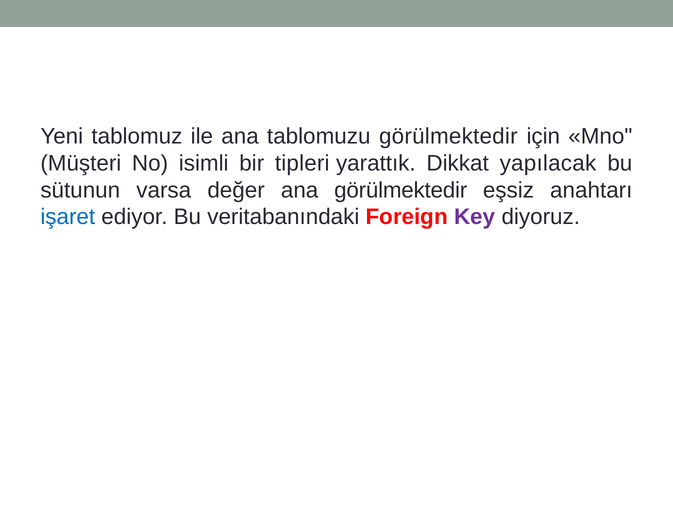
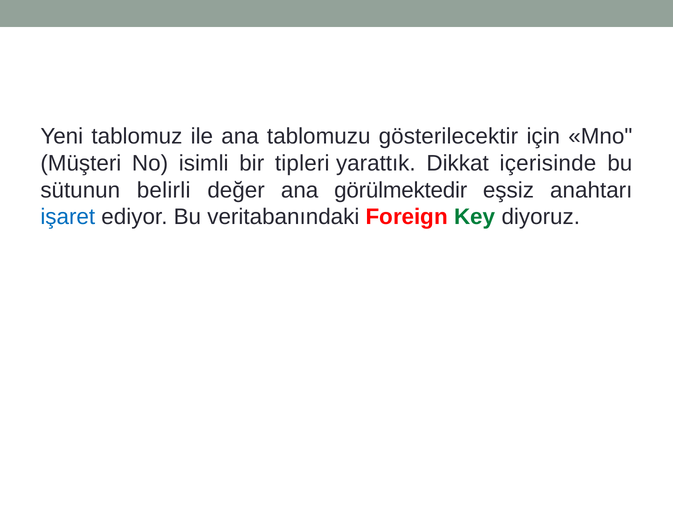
tablomuzu görülmektedir: görülmektedir -> gösterilecektir
yapılacak: yapılacak -> içerisinde
varsa: varsa -> belirli
Key colour: purple -> green
